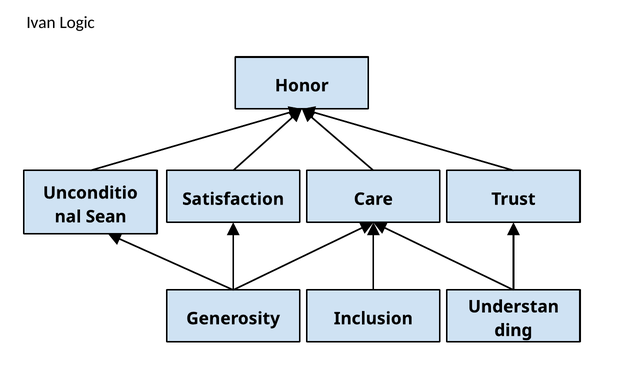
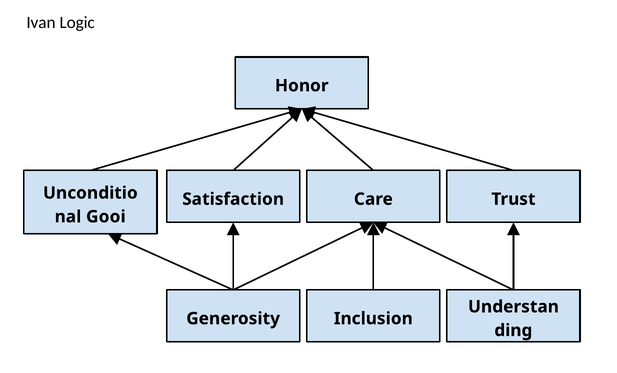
Sean: Sean -> Gooi
